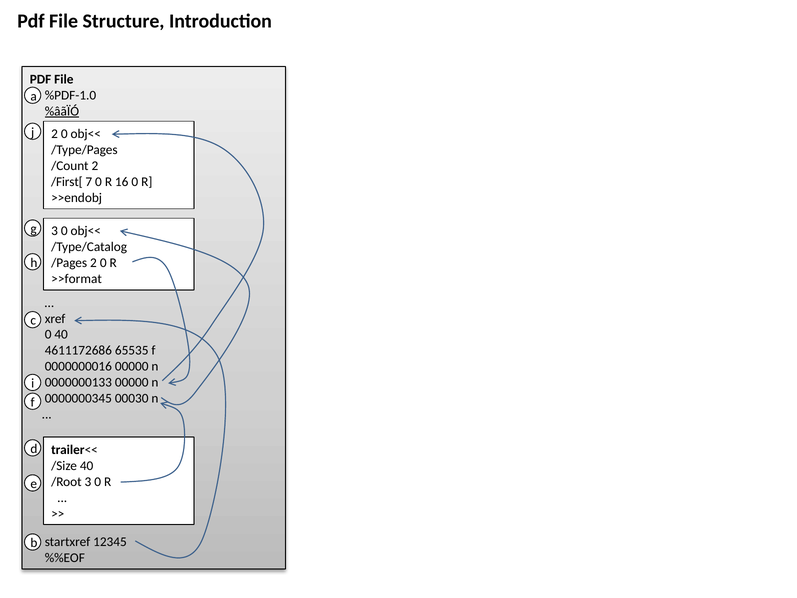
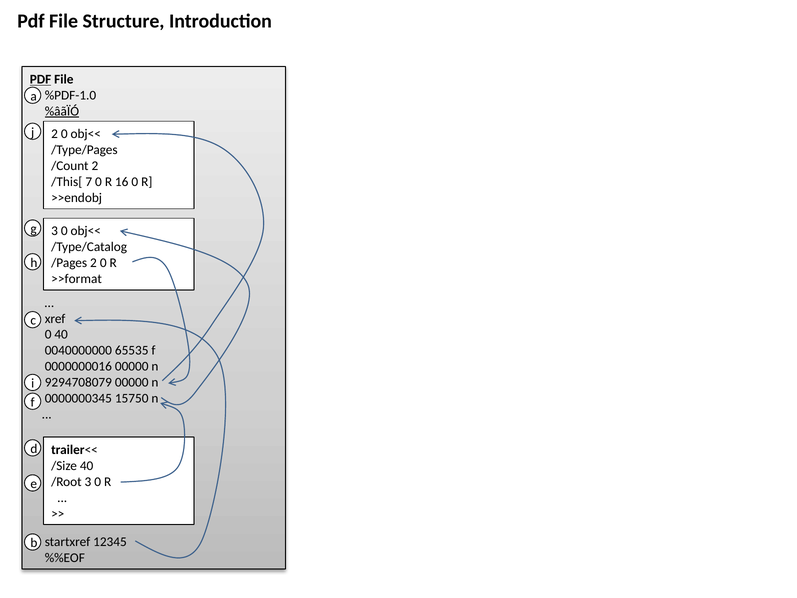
PDF at (41, 79) underline: none -> present
/First[: /First[ -> /This[
4611172686: 4611172686 -> 0040000000
0000000133: 0000000133 -> 9294708079
00030: 00030 -> 15750
